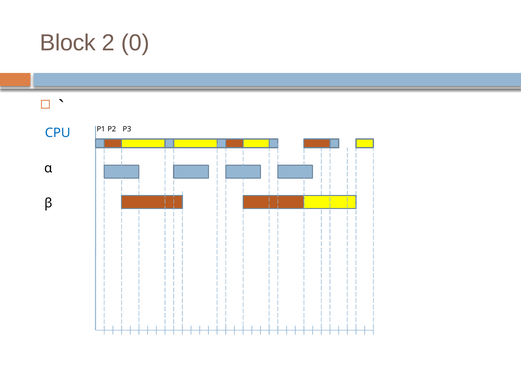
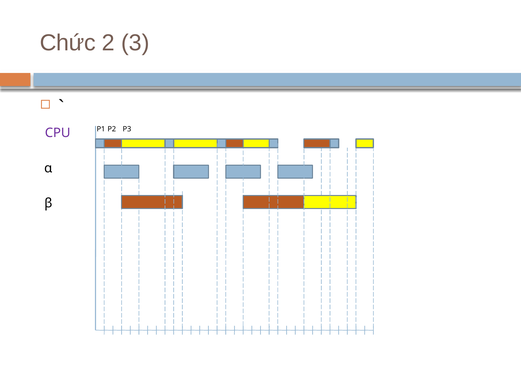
Block: Block -> Chức
0: 0 -> 3
CPU colour: blue -> purple
